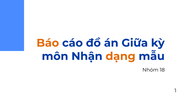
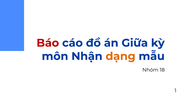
Báo colour: orange -> red
